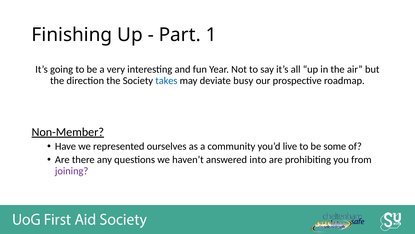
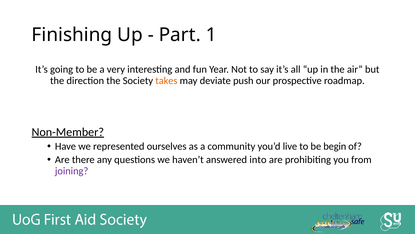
takes colour: blue -> orange
busy: busy -> push
some: some -> begin
